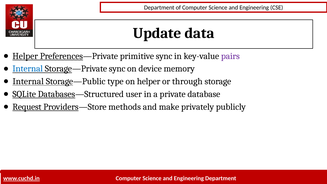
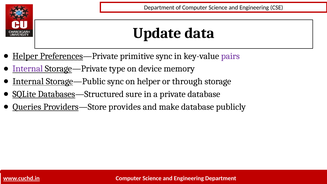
Internal at (28, 69) colour: blue -> purple
Storage—Private sync: sync -> type
Storage—Public type: type -> sync
user: user -> sure
Request: Request -> Queries
methods: methods -> provides
make privately: privately -> database
